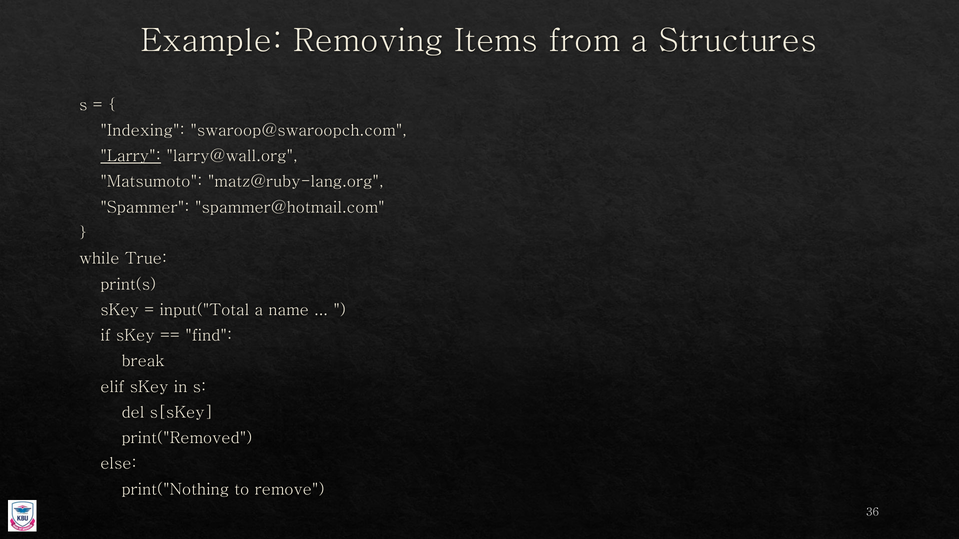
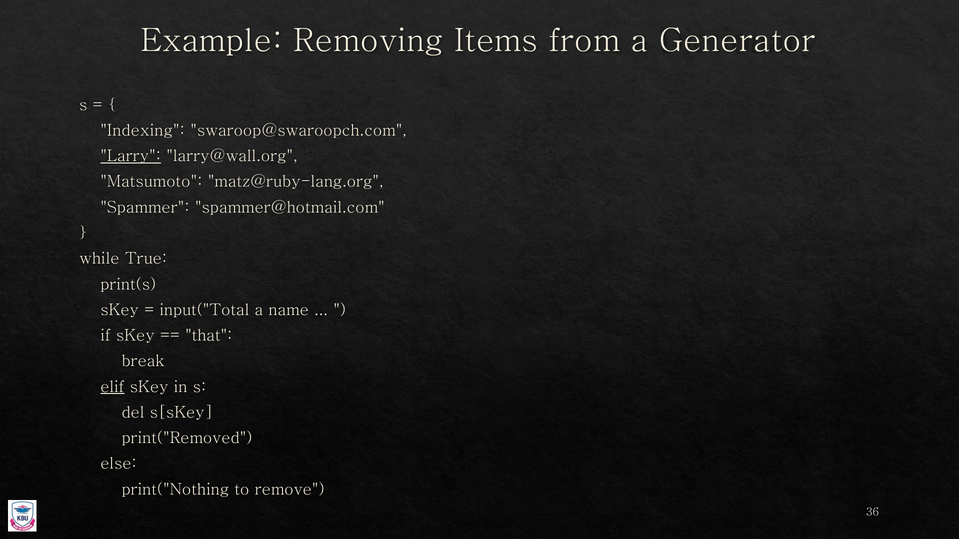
Structures: Structures -> Generator
find: find -> that
elif underline: none -> present
